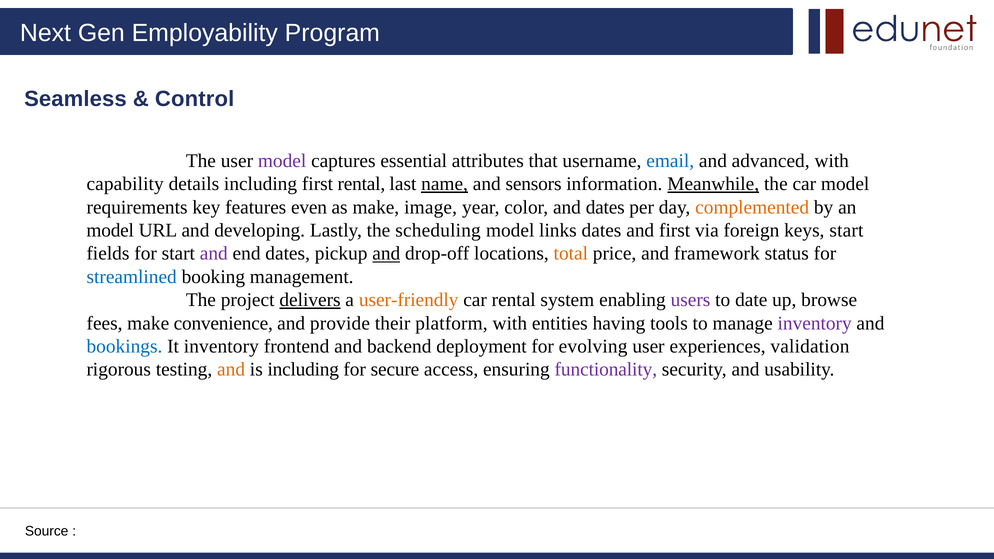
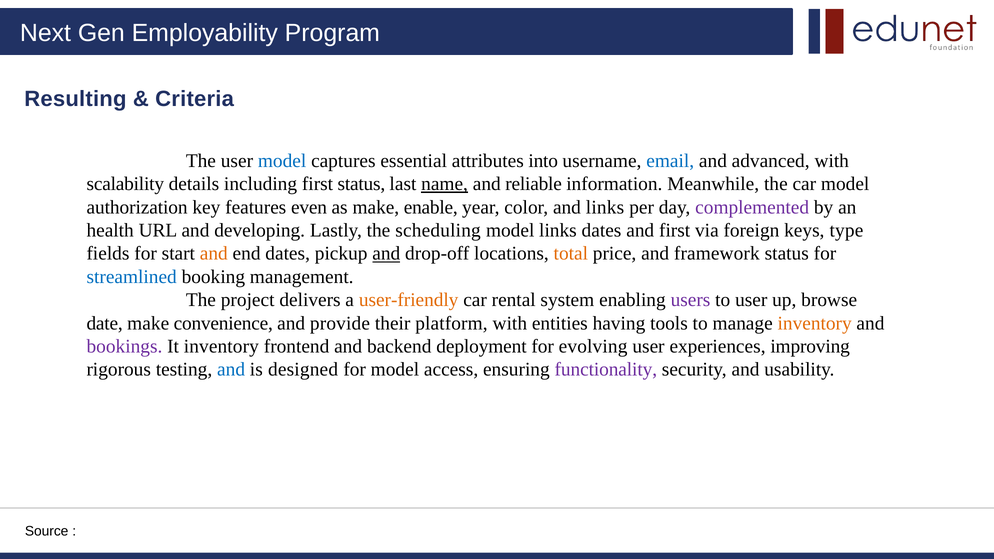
Seamless: Seamless -> Resulting
Control: Control -> Criteria
model at (282, 161) colour: purple -> blue
that: that -> into
capability: capability -> scalability
first rental: rental -> status
sensors: sensors -> reliable
Meanwhile underline: present -> none
requirements: requirements -> authorization
image: image -> enable
and dates: dates -> links
complemented colour: orange -> purple
model at (110, 230): model -> health
keys start: start -> type
and at (214, 254) colour: purple -> orange
delivers underline: present -> none
to date: date -> user
fees: fees -> date
inventory at (815, 323) colour: purple -> orange
bookings colour: blue -> purple
validation: validation -> improving
and at (231, 370) colour: orange -> blue
is including: including -> designed
for secure: secure -> model
